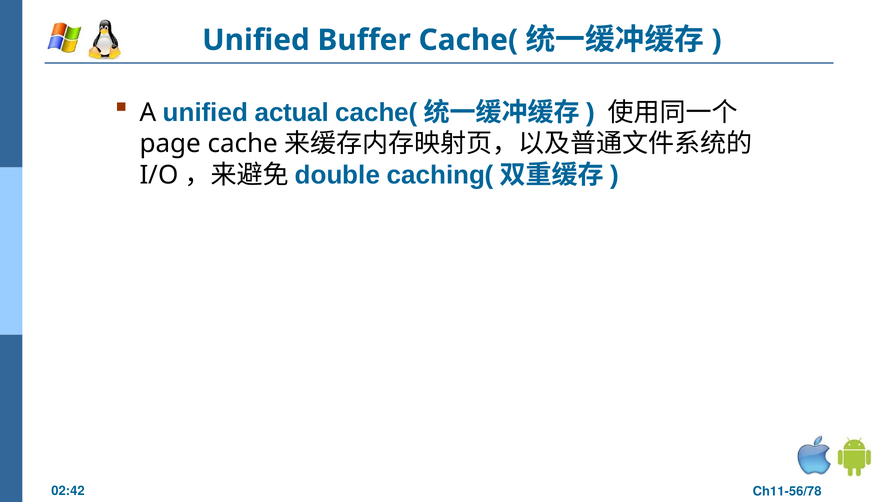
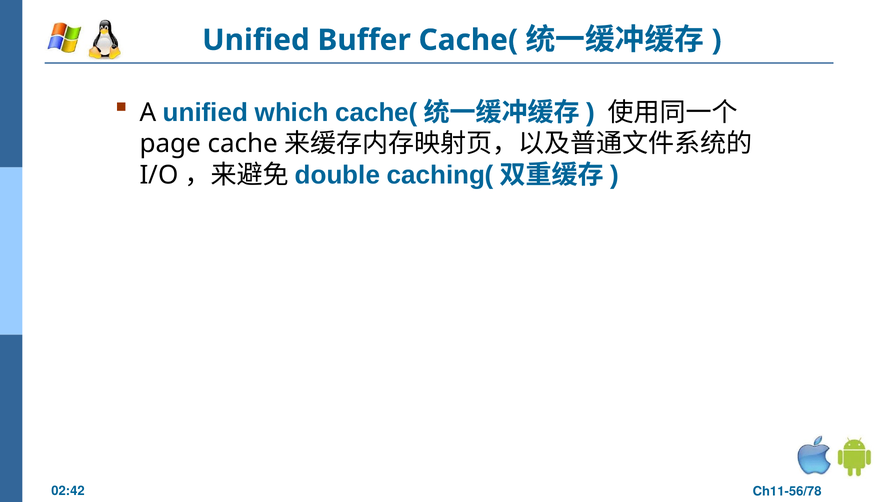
actual: actual -> which
